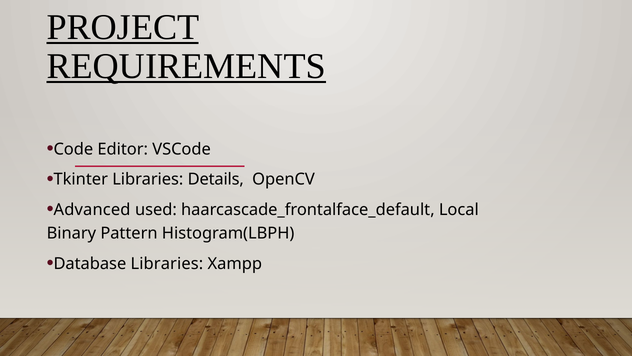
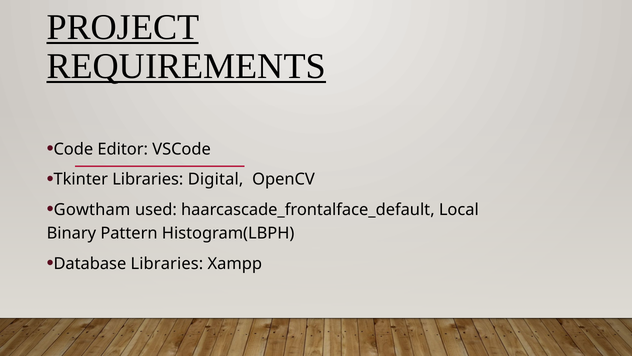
Details: Details -> Digital
Advanced: Advanced -> Gowtham
